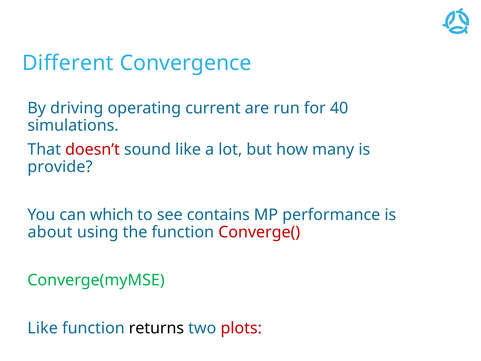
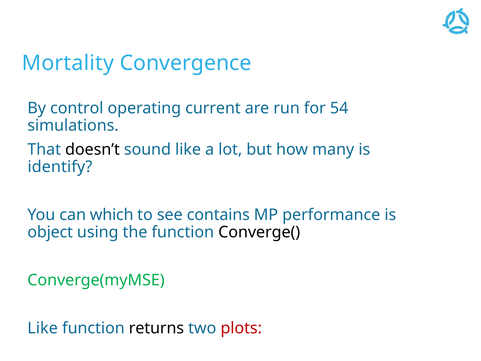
Different: Different -> Mortality
driving: driving -> control
40: 40 -> 54
doesn’t colour: red -> black
provide: provide -> identify
about: about -> object
Converge( colour: red -> black
